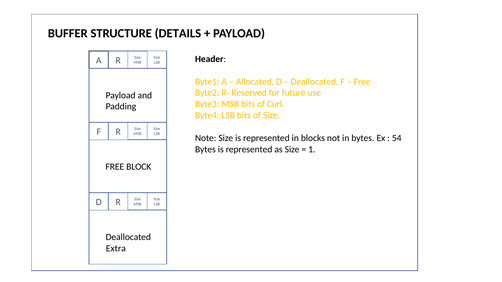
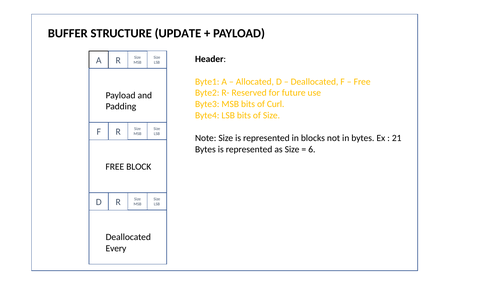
DETAILS: DETAILS -> UPDATE
54: 54 -> 21
1: 1 -> 6
Extra: Extra -> Every
